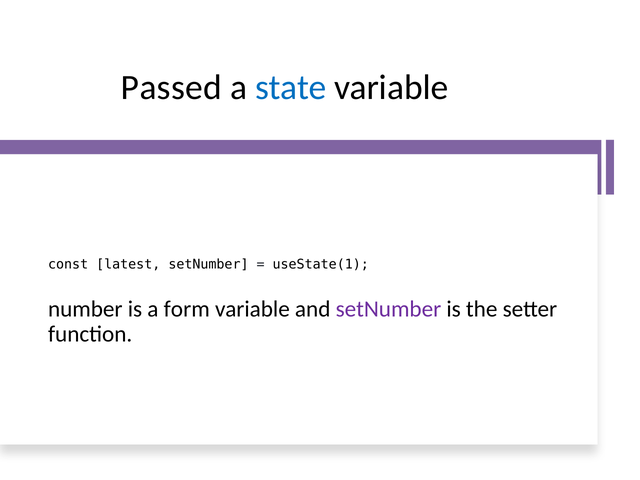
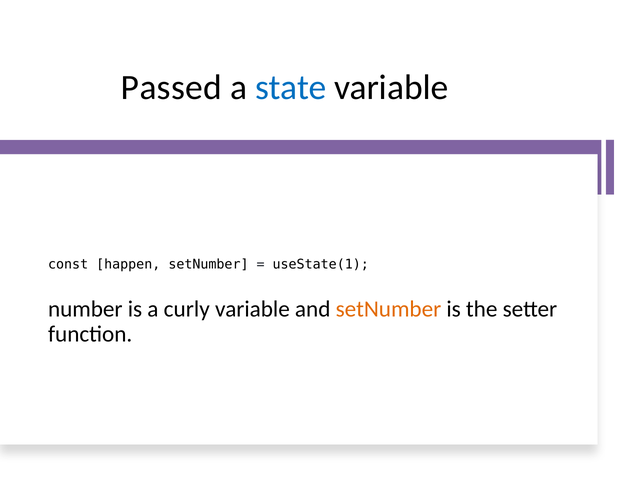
latest: latest -> happen
form: form -> curly
setNumber at (388, 309) colour: purple -> orange
